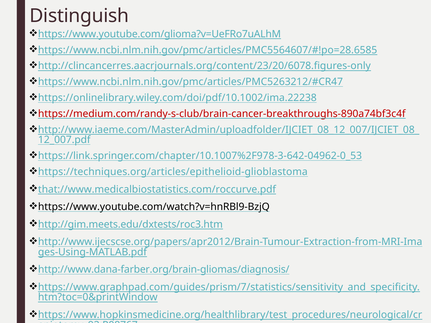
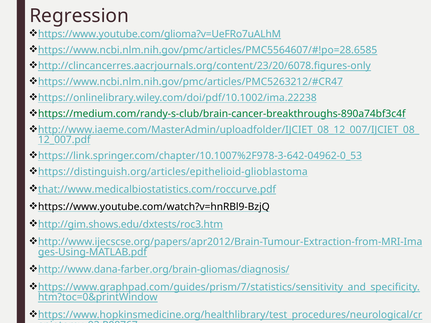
Distinguish: Distinguish -> Regression
https://medium.com/randy-s-club/brain-cancer-breakthroughs-890a74bf3c4f colour: red -> green
https://techniques.org/articles/epithelioid-glioblastoma: https://techniques.org/articles/epithelioid-glioblastoma -> https://distinguish.org/articles/epithelioid-glioblastoma
http://gim.meets.edu/dxtests/roc3.htm: http://gim.meets.edu/dxtests/roc3.htm -> http://gim.shows.edu/dxtests/roc3.htm
